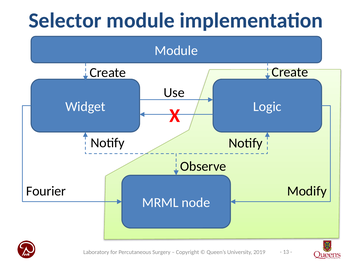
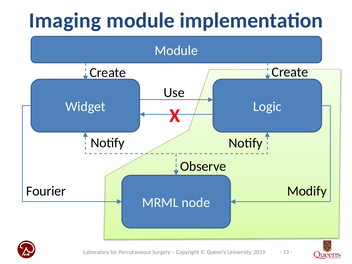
Selector: Selector -> Imaging
